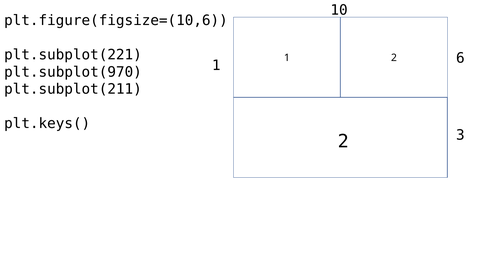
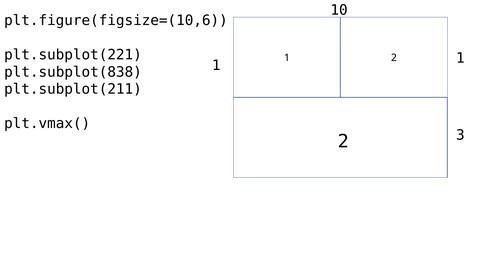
2 6: 6 -> 1
plt.subplot(970: plt.subplot(970 -> plt.subplot(838
plt.keys(: plt.keys( -> plt.vmax(
